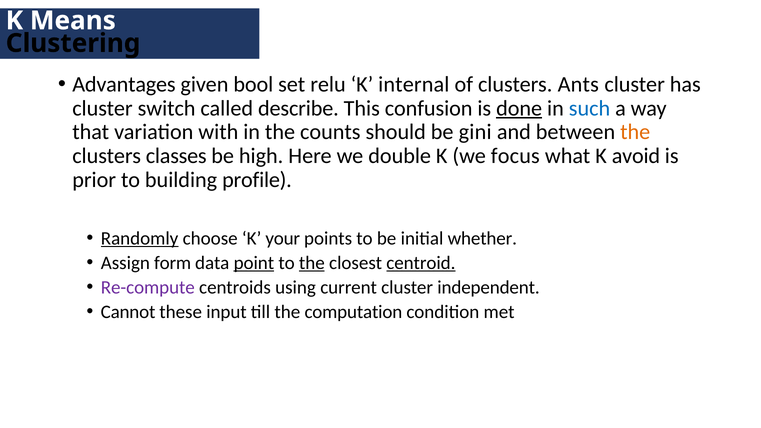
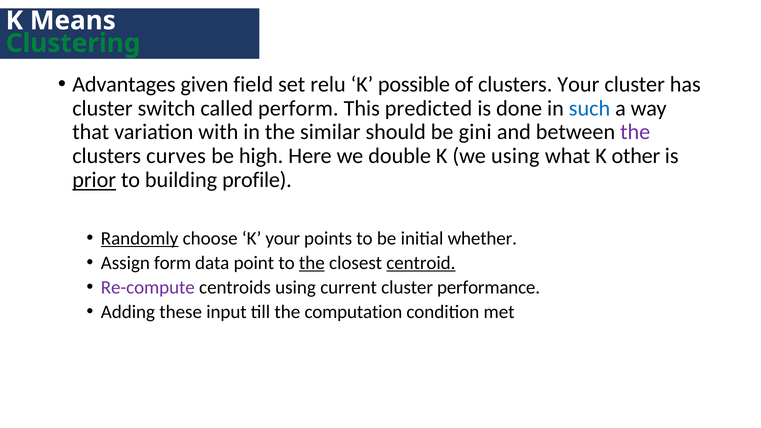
Clustering colour: black -> green
bool: bool -> field
internal: internal -> possible
clusters Ants: Ants -> Your
describe: describe -> perform
confusion: confusion -> predicted
done underline: present -> none
counts: counts -> similar
the at (635, 132) colour: orange -> purple
classes: classes -> curves
we focus: focus -> using
avoid: avoid -> other
prior underline: none -> present
point underline: present -> none
independent: independent -> performance
Cannot: Cannot -> Adding
